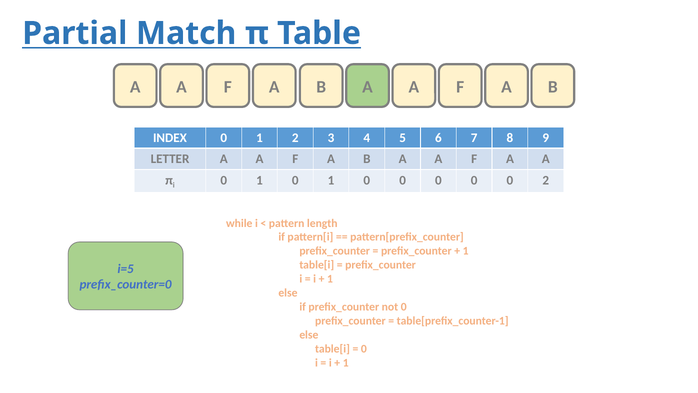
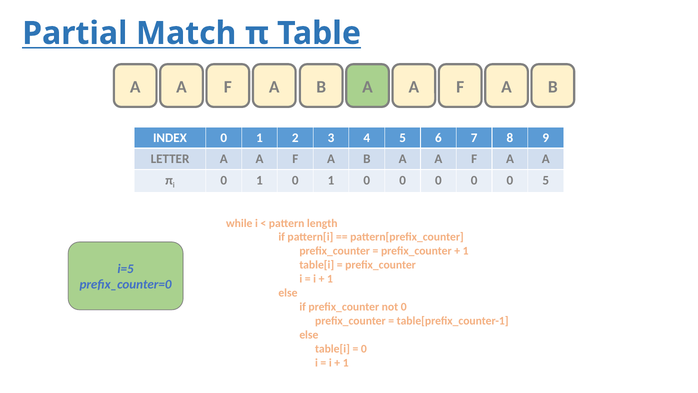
0 2: 2 -> 5
